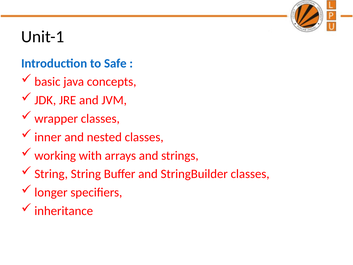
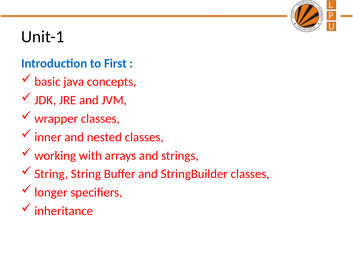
Safe: Safe -> First
